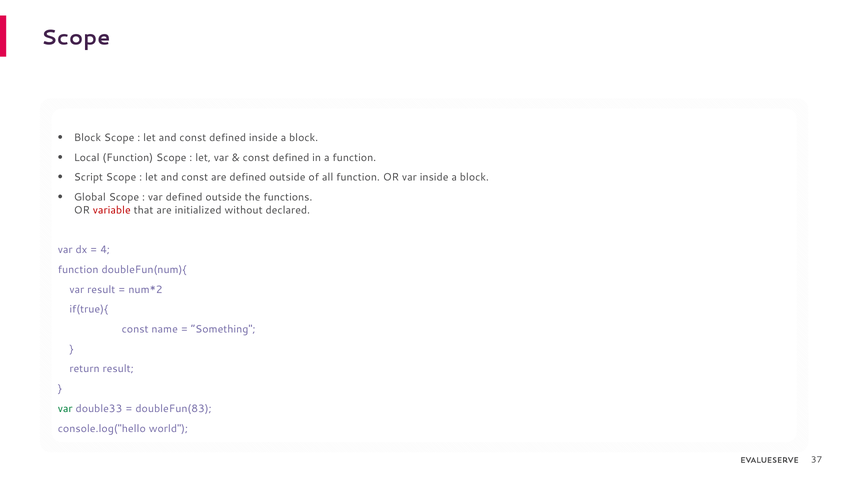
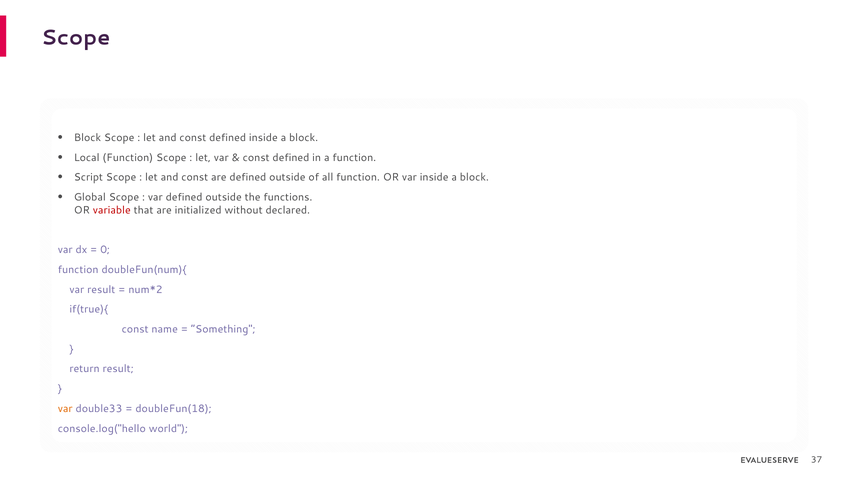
4: 4 -> 0
var at (65, 409) colour: green -> orange
doubleFun(83: doubleFun(83 -> doubleFun(18
